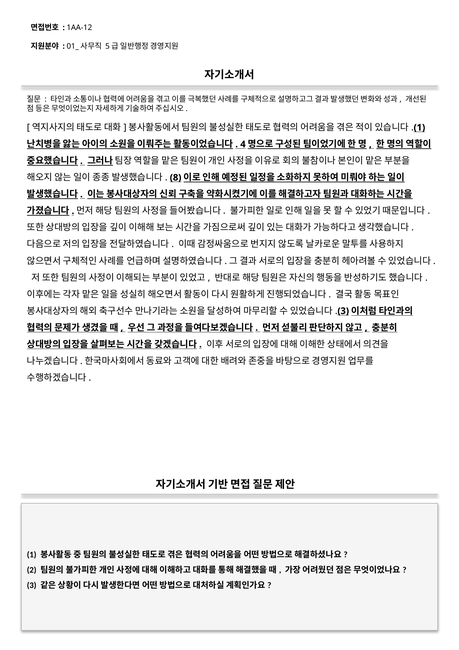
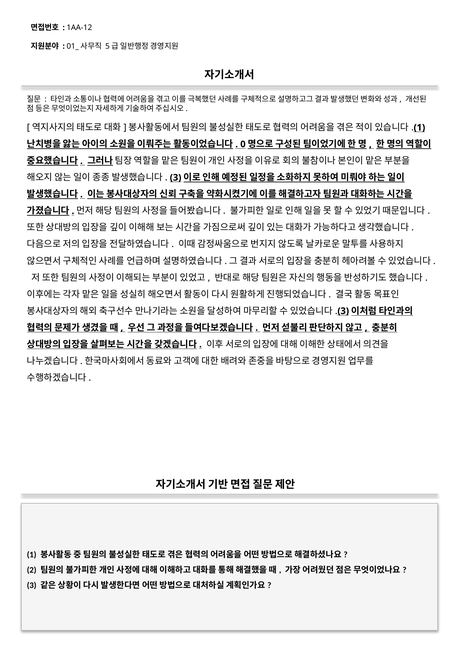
4: 4 -> 0
8 at (176, 177): 8 -> 3
